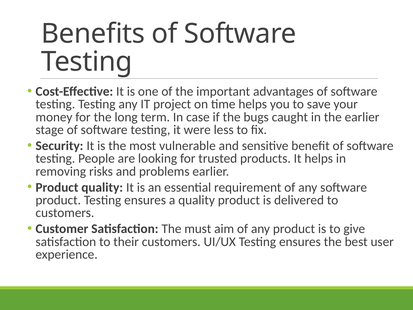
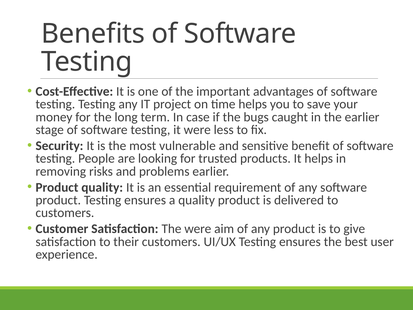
The must: must -> were
